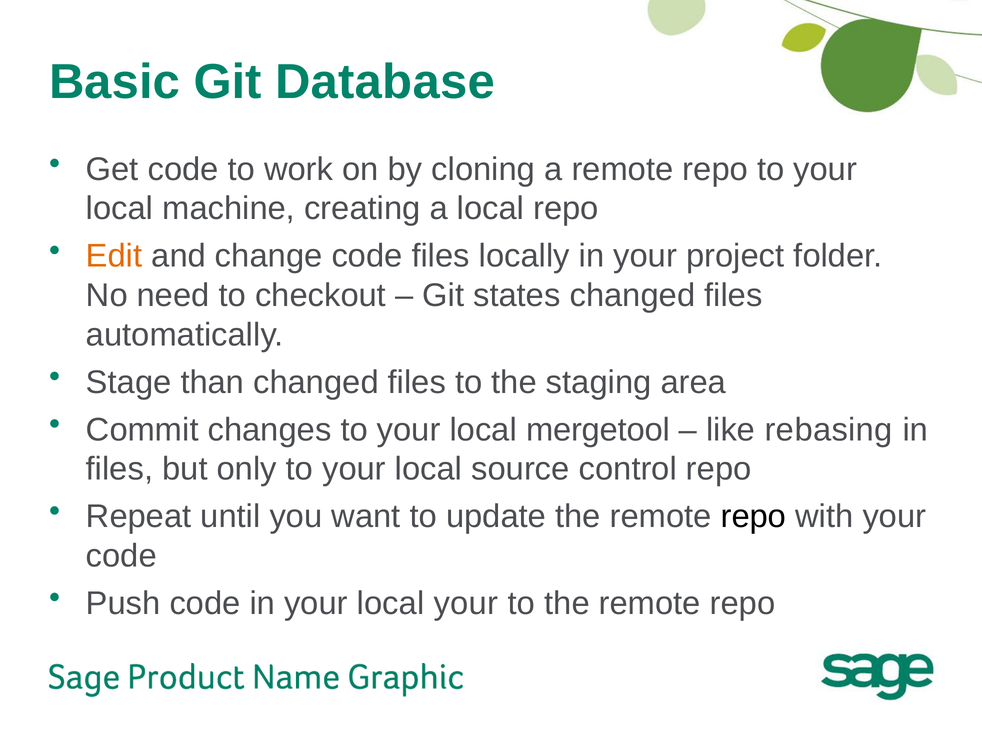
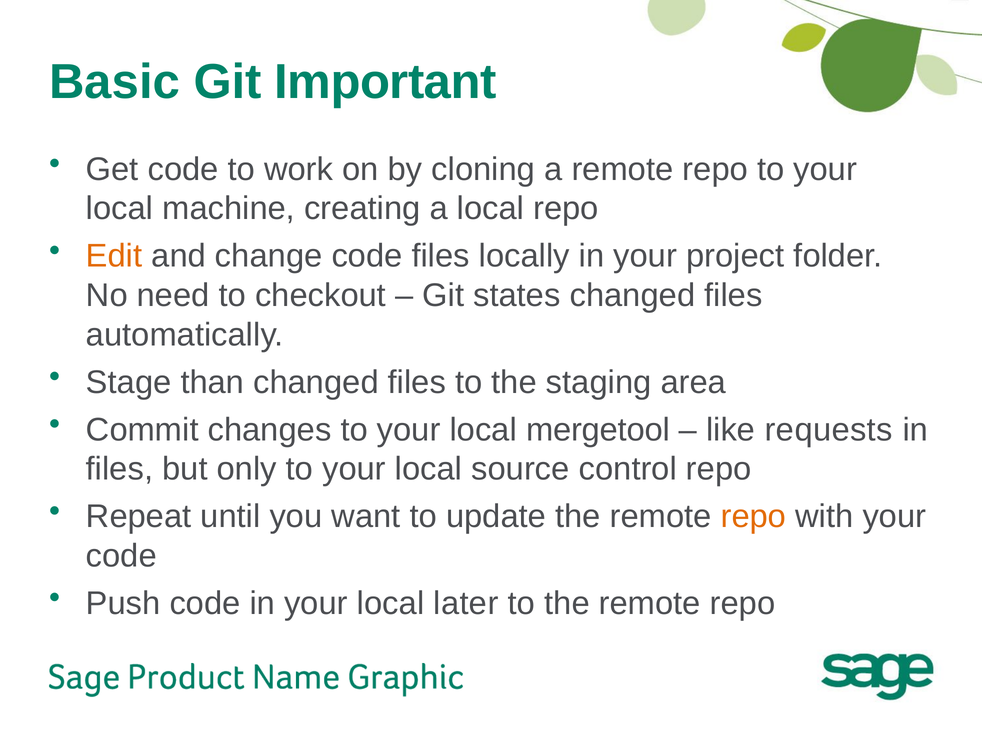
Database: Database -> Important
rebasing: rebasing -> requests
repo at (753, 516) colour: black -> orange
local your: your -> later
